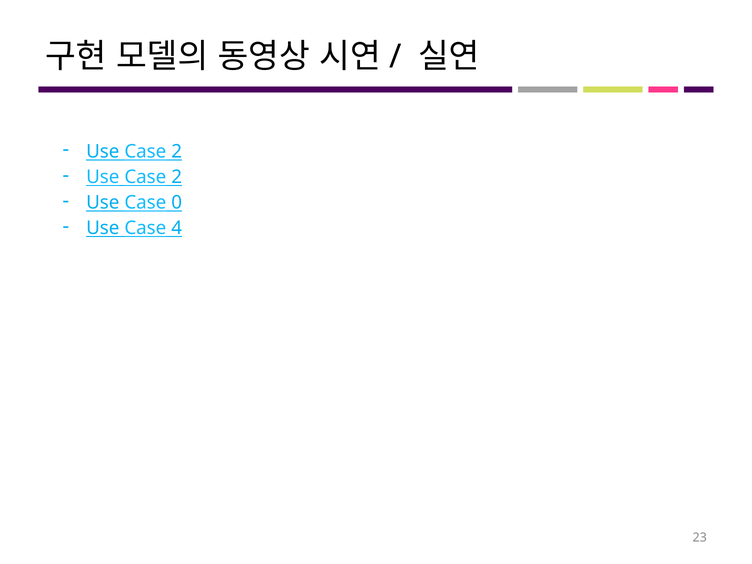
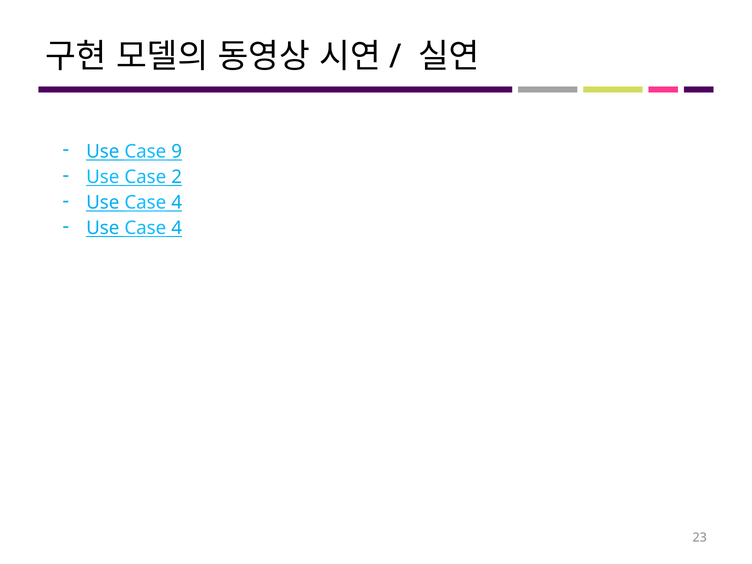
2 at (177, 151): 2 -> 9
0 at (177, 202): 0 -> 4
